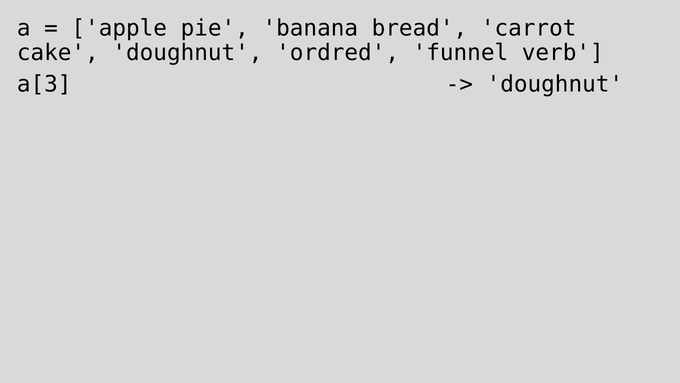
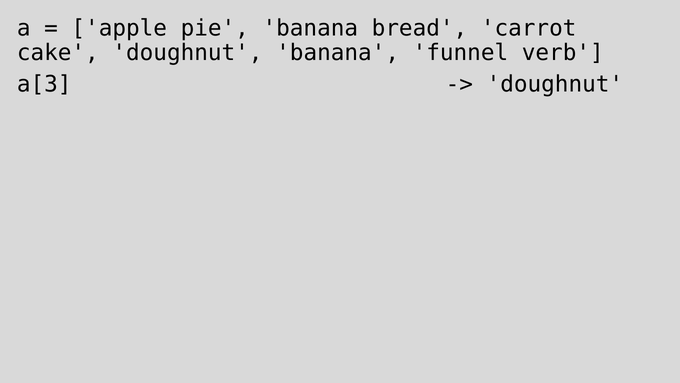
doughnut ordred: ordred -> banana
